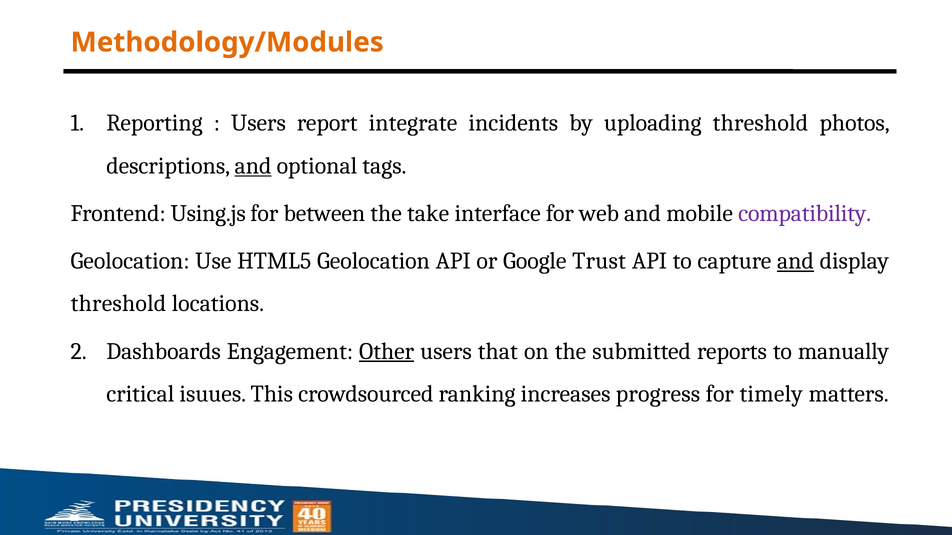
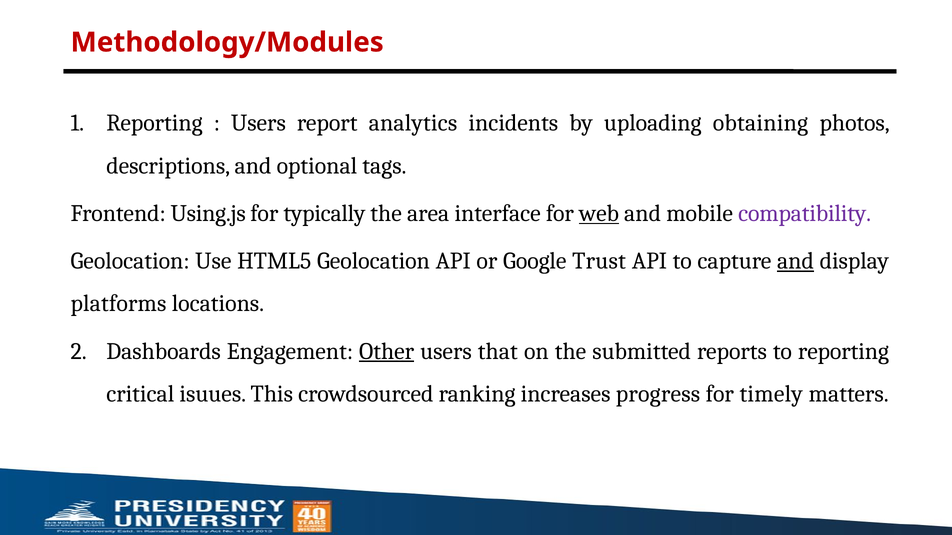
Methodology/Modules colour: orange -> red
integrate: integrate -> analytics
uploading threshold: threshold -> obtaining
and at (253, 166) underline: present -> none
between: between -> typically
take: take -> area
web underline: none -> present
threshold at (118, 304): threshold -> platforms
to manually: manually -> reporting
